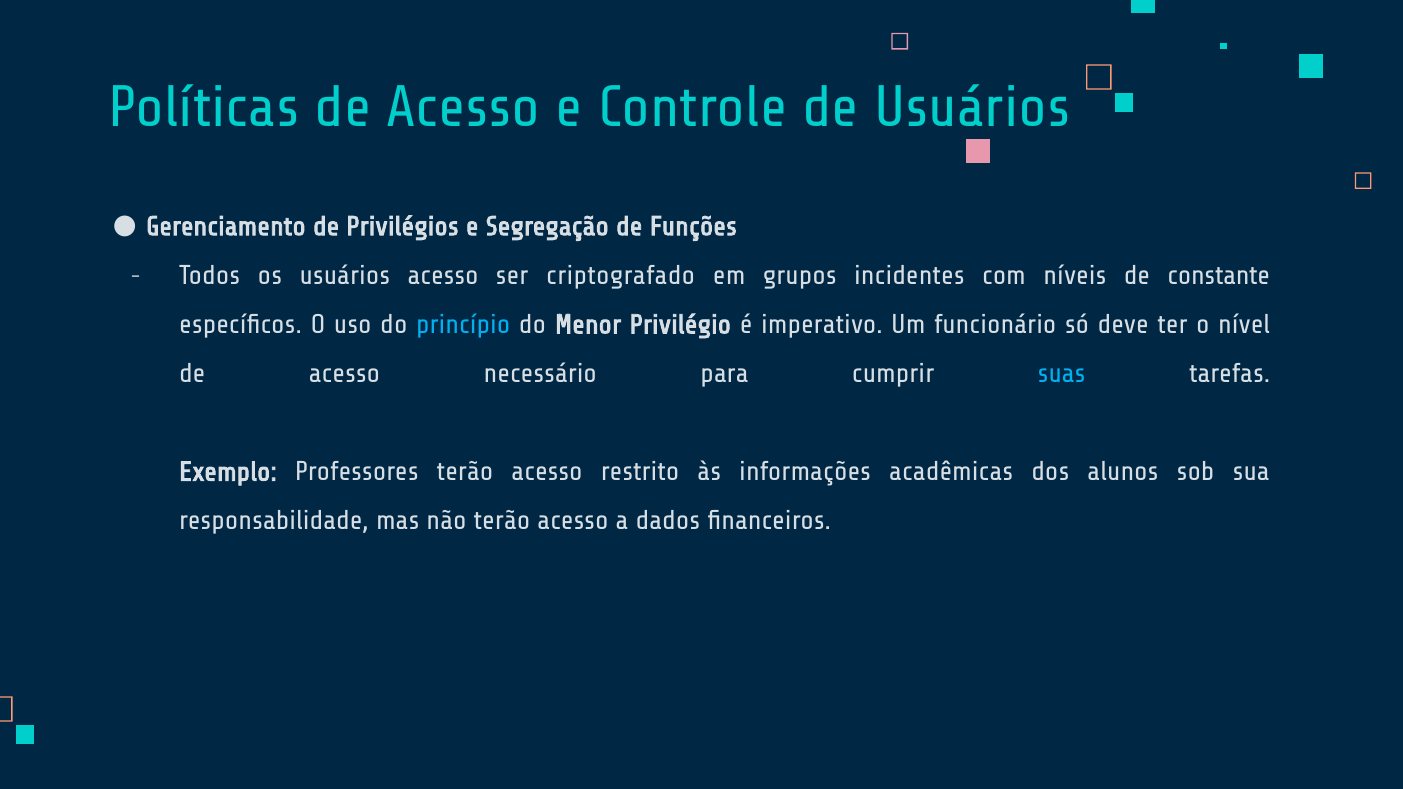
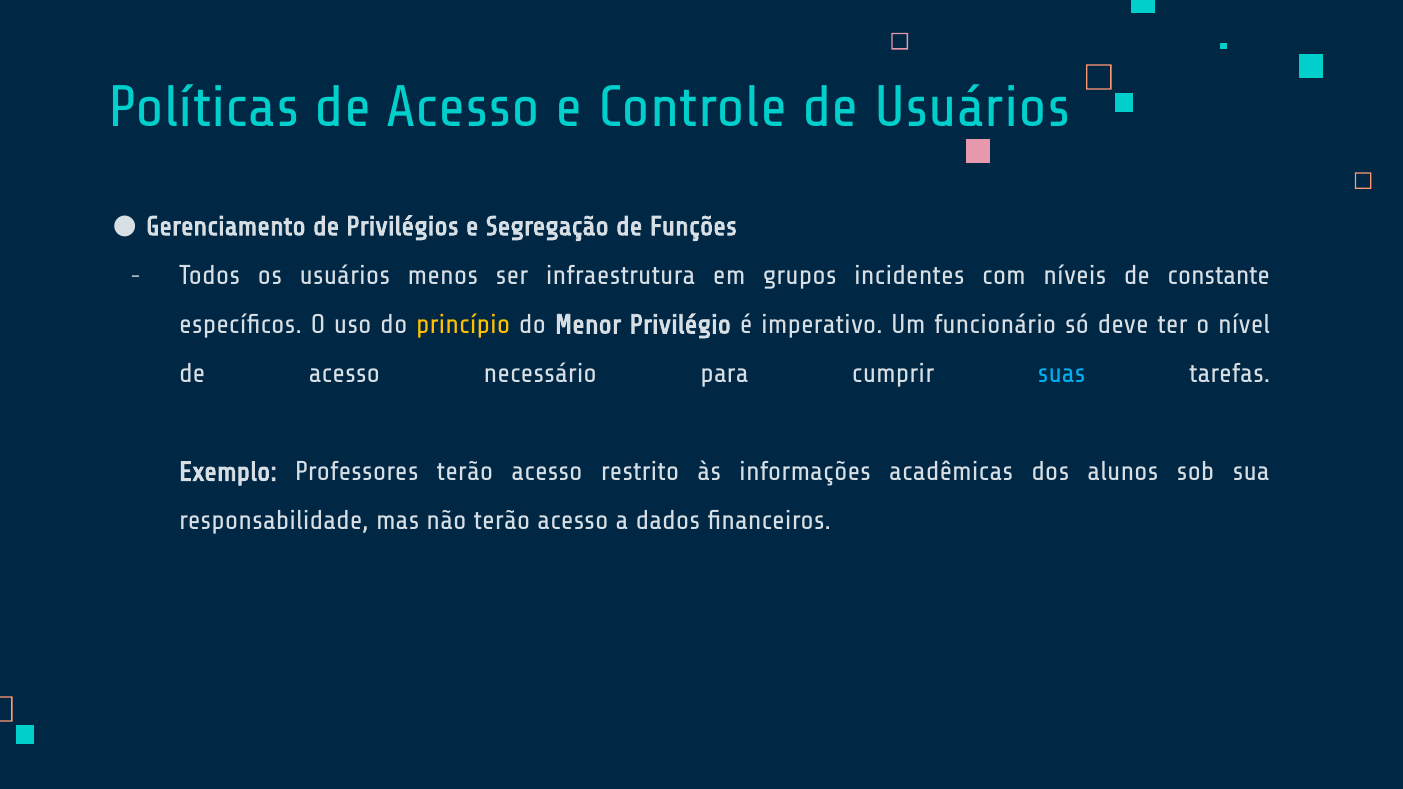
usuários acesso: acesso -> menos
criptografado: criptografado -> infraestrutura
princípio colour: light blue -> yellow
